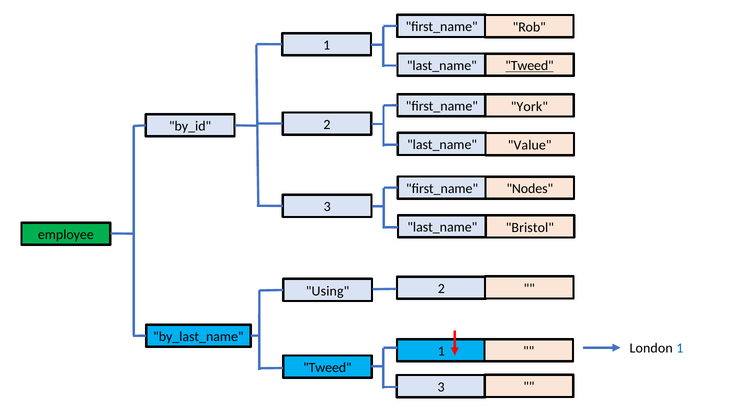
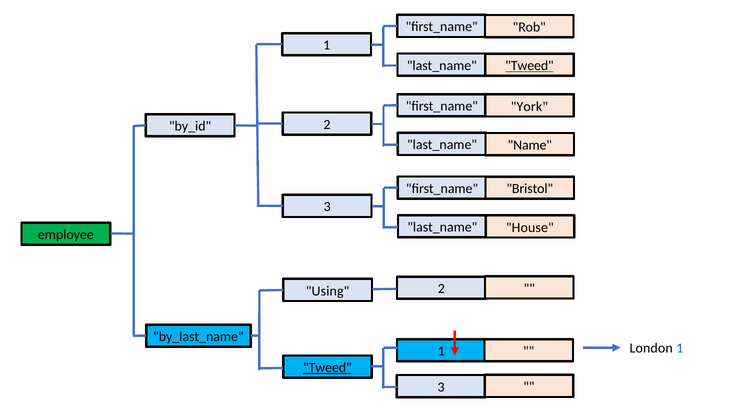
Value: Value -> Name
Nodes: Nodes -> Bristol
Bristol: Bristol -> House
Tweed at (327, 367) underline: none -> present
